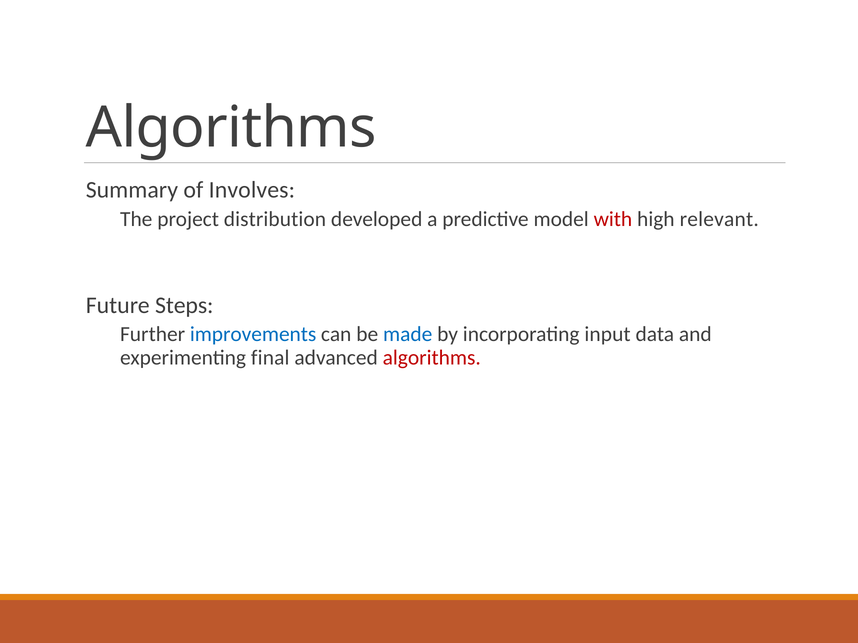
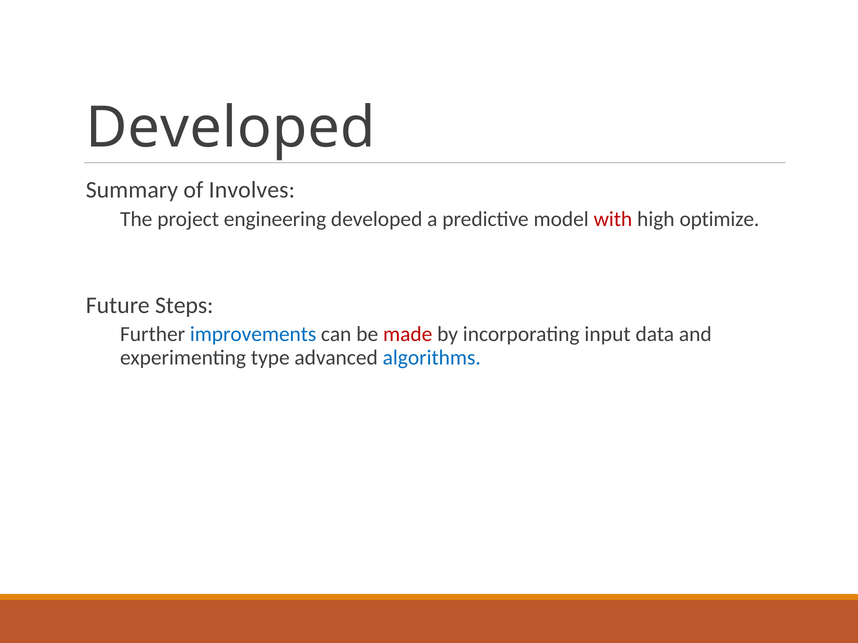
Algorithms at (231, 128): Algorithms -> Developed
distribution: distribution -> engineering
relevant: relevant -> optimize
made colour: blue -> red
final: final -> type
algorithms at (432, 358) colour: red -> blue
